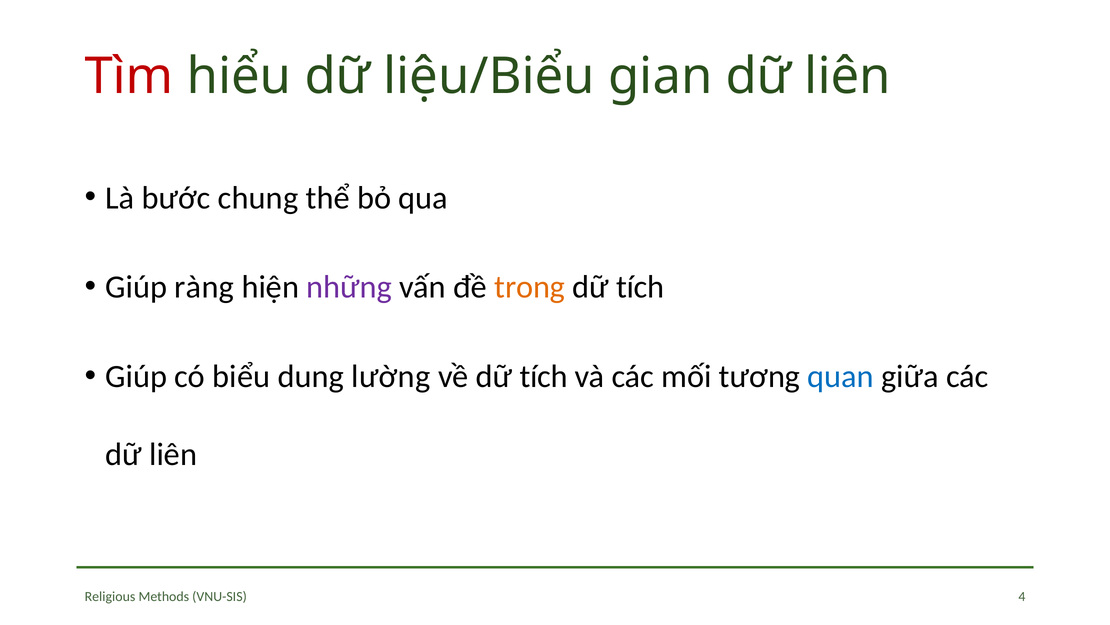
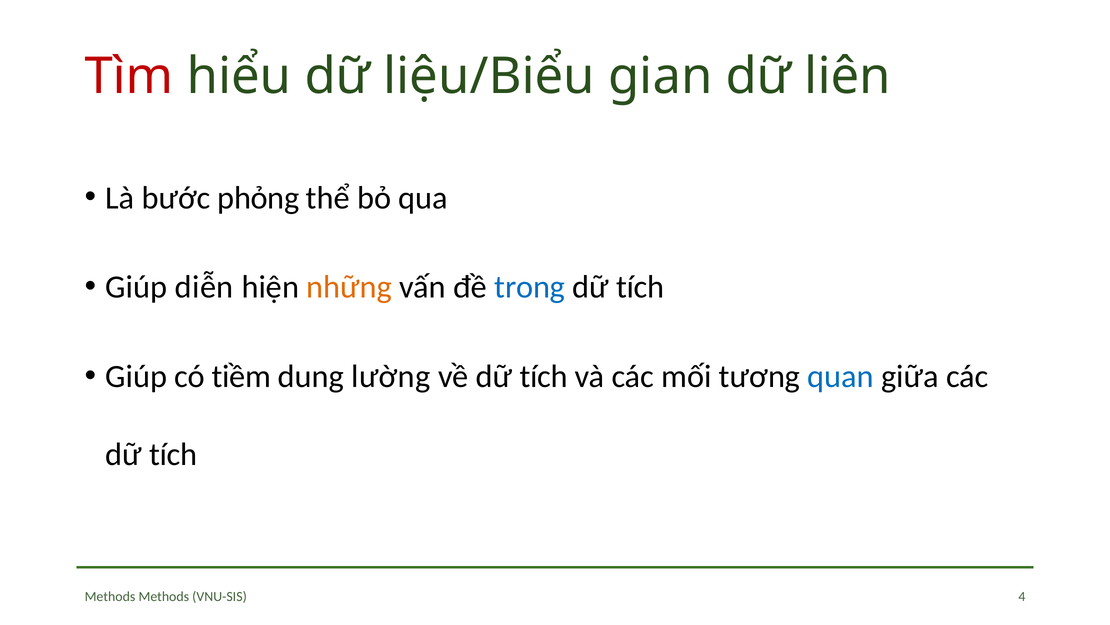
chung: chung -> phỏng
ràng: ràng -> diễn
những colour: purple -> orange
trong colour: orange -> blue
biểu: biểu -> tiềm
liên at (173, 454): liên -> tích
Religious at (110, 596): Religious -> Methods
